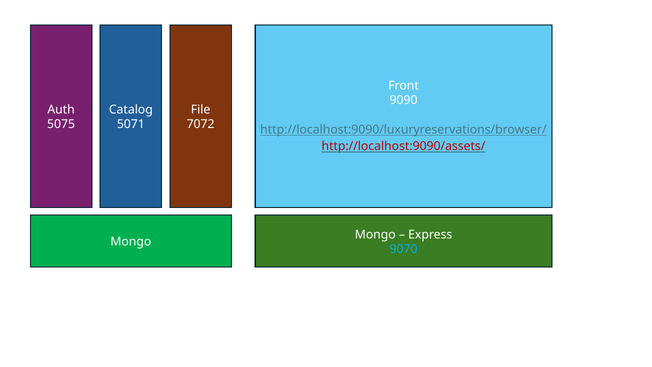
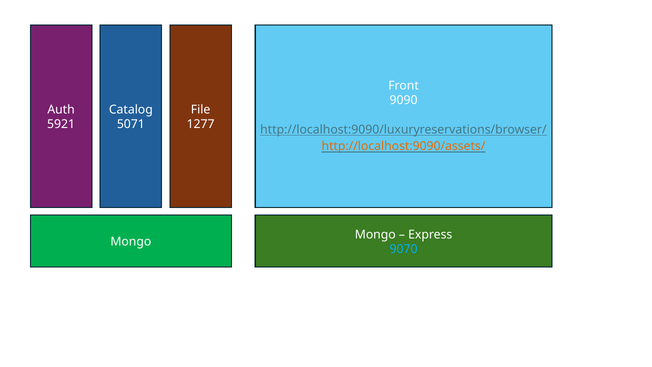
5075: 5075 -> 5921
7072: 7072 -> 1277
http://localhost:9090/assets/ colour: red -> orange
